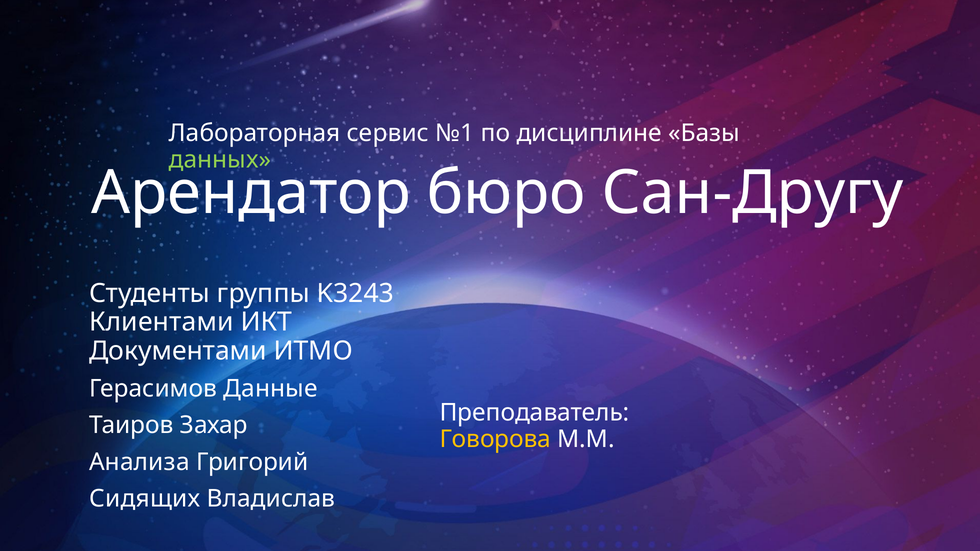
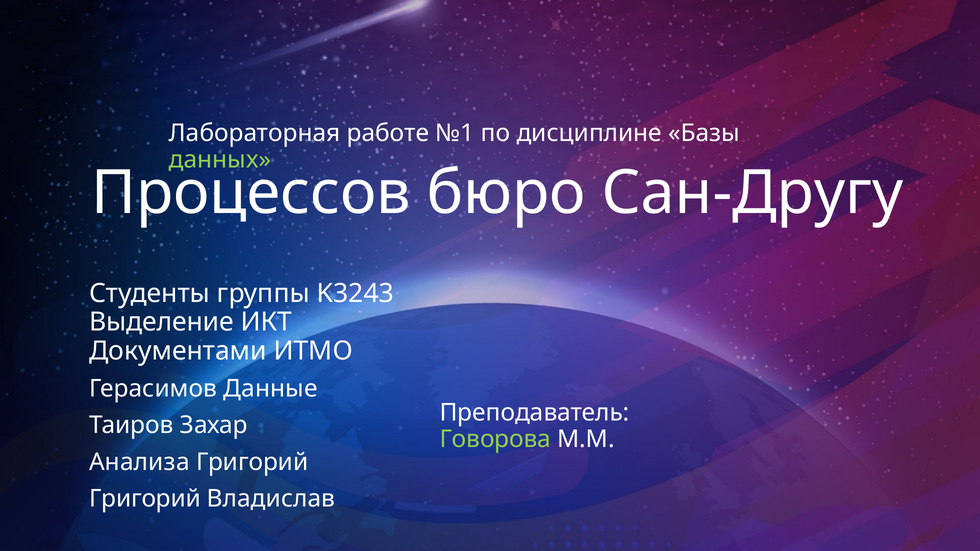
сервис: сервис -> работе
Арендатор: Арендатор -> Процессов
Клиентами: Клиентами -> Выделение
Говорова colour: yellow -> light green
Сидящих at (145, 499): Сидящих -> Григорий
